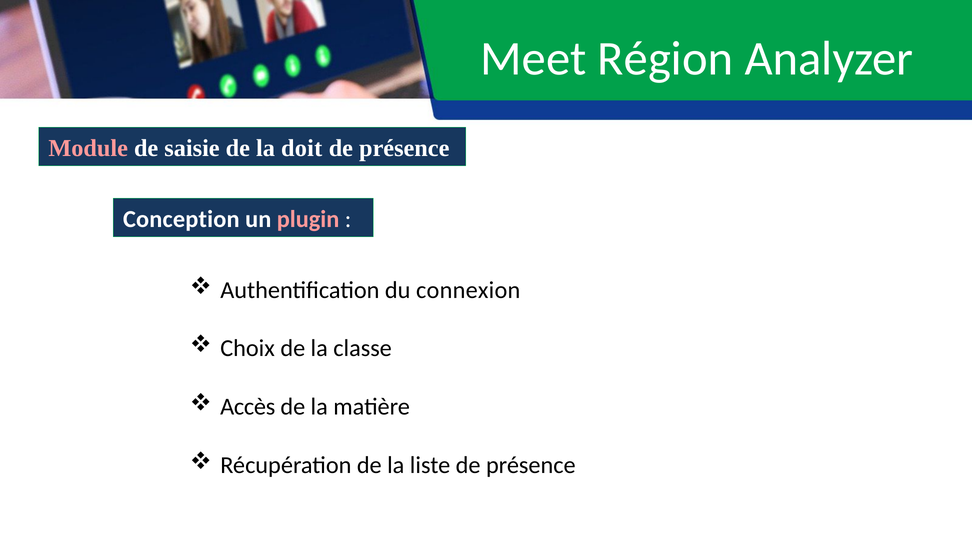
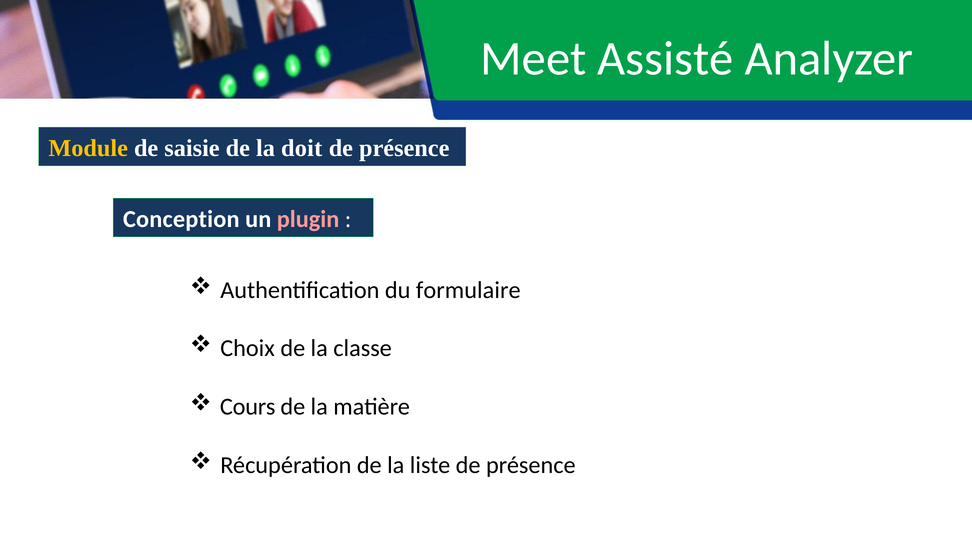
Région: Région -> Assisté
Module colour: pink -> yellow
connexion: connexion -> formulaire
Accès: Accès -> Cours
